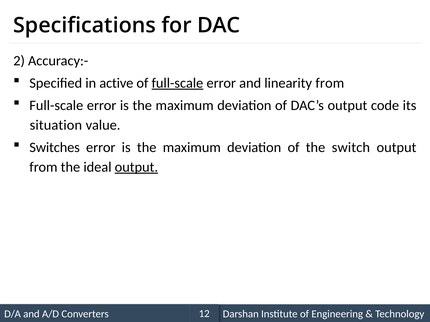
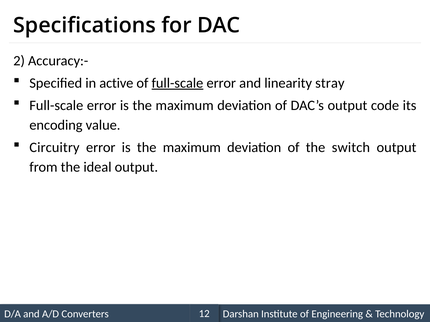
linearity from: from -> stray
situation: situation -> encoding
Switches: Switches -> Circuitry
output at (136, 167) underline: present -> none
